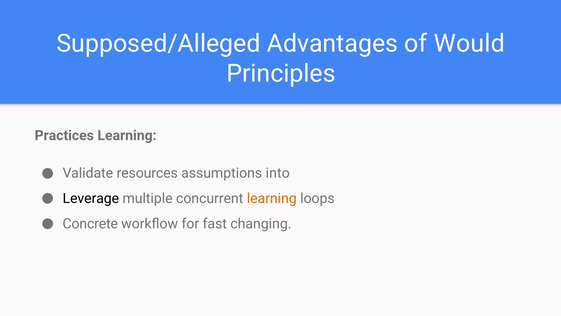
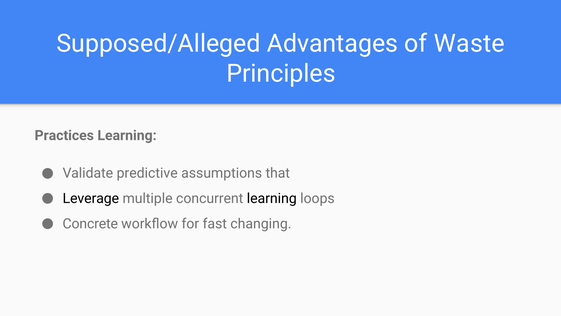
Would: Would -> Waste
resources: resources -> predictive
into: into -> that
learning at (272, 198) colour: orange -> black
